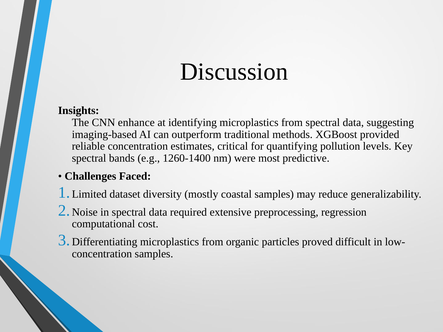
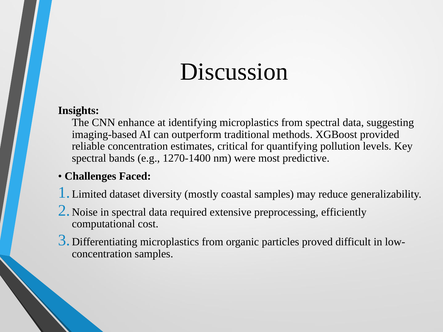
1260-1400: 1260-1400 -> 1270-1400
regression: regression -> efficiently
